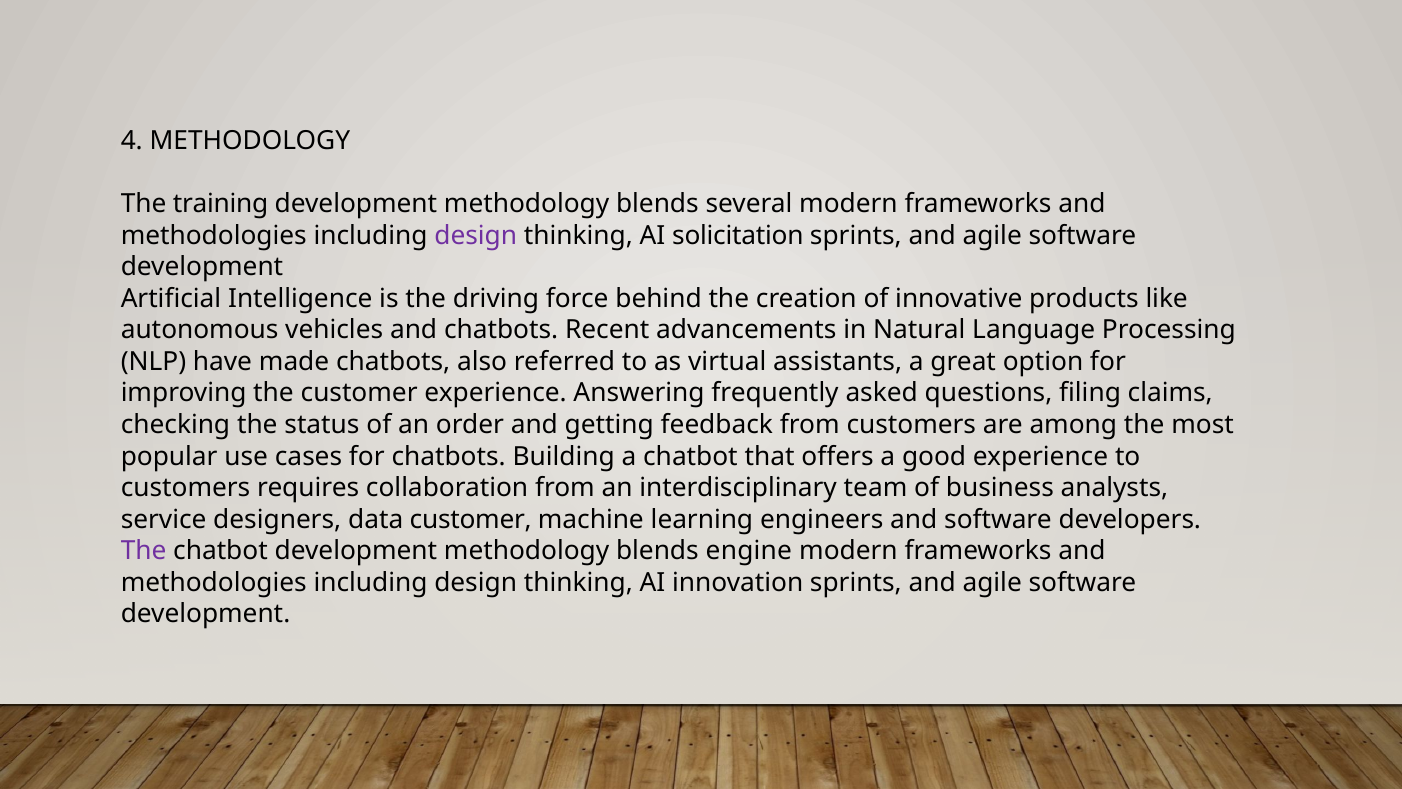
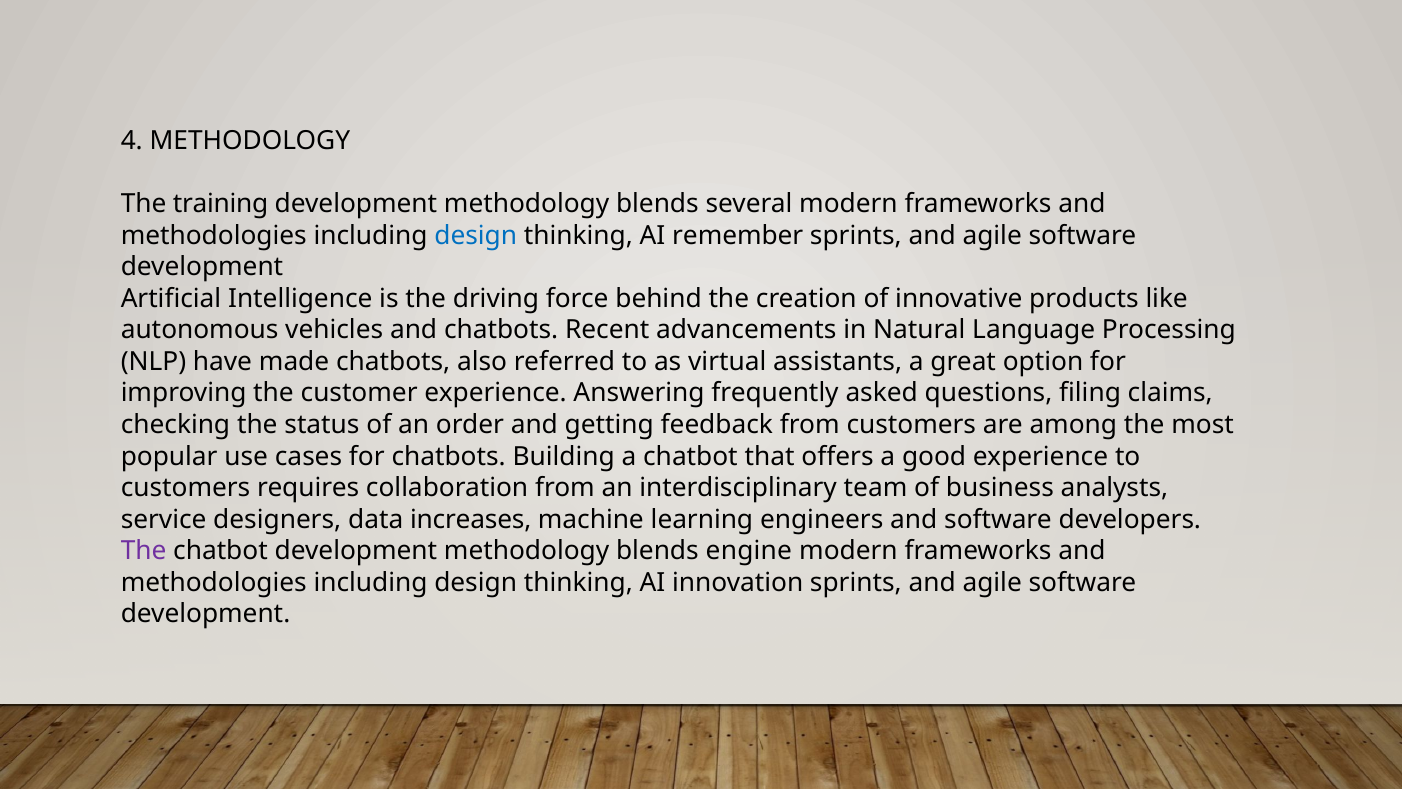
design at (476, 235) colour: purple -> blue
solicitation: solicitation -> remember
data customer: customer -> increases
